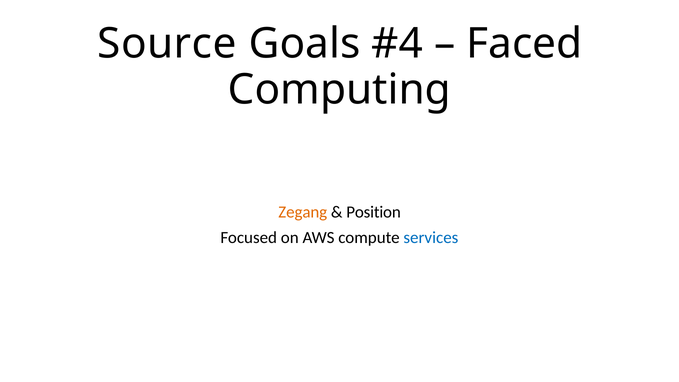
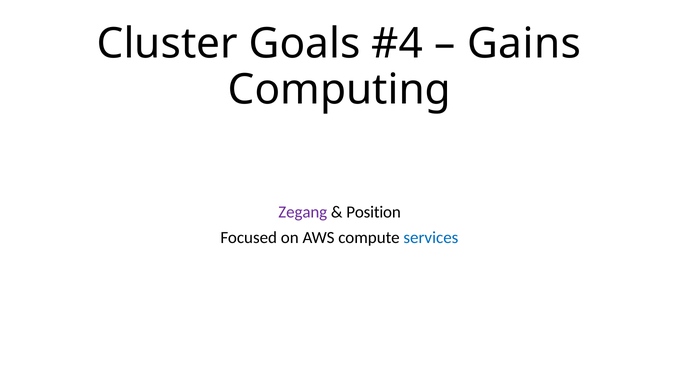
Source: Source -> Cluster
Faced: Faced -> Gains
Zegang colour: orange -> purple
